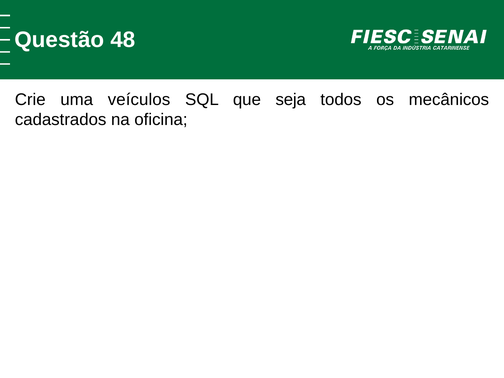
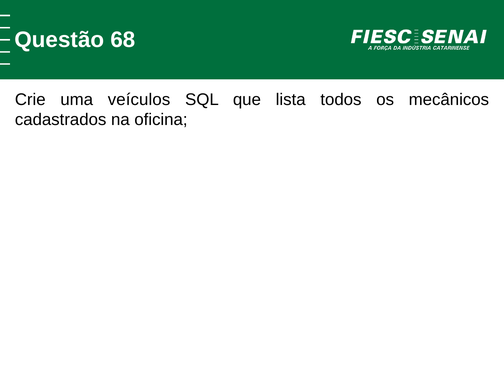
48: 48 -> 68
seja: seja -> lista
